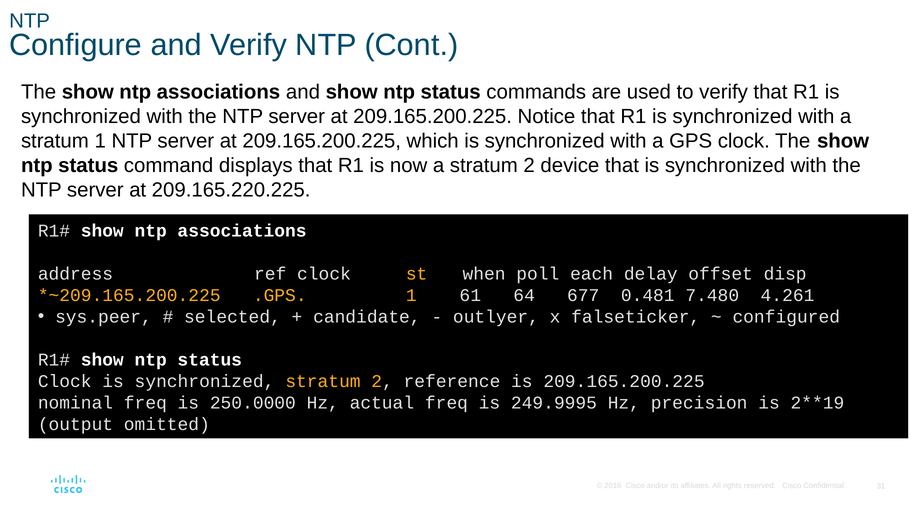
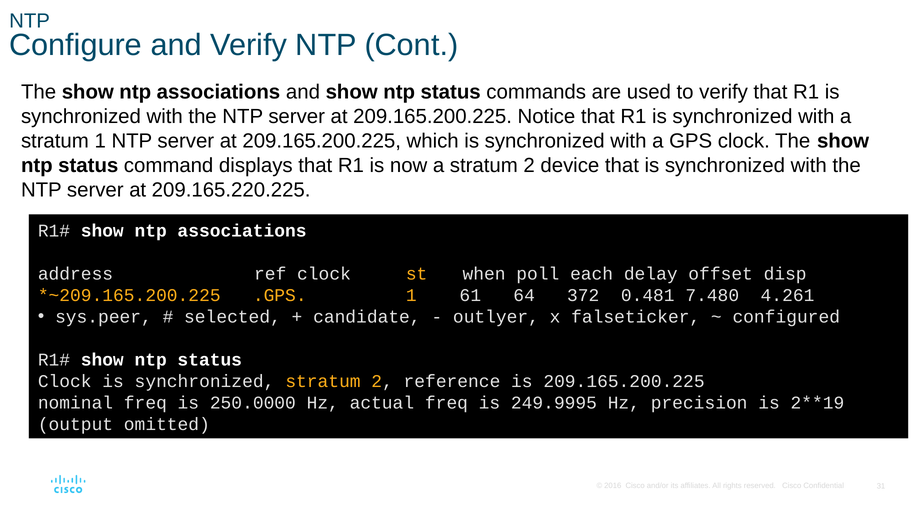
677: 677 -> 372
